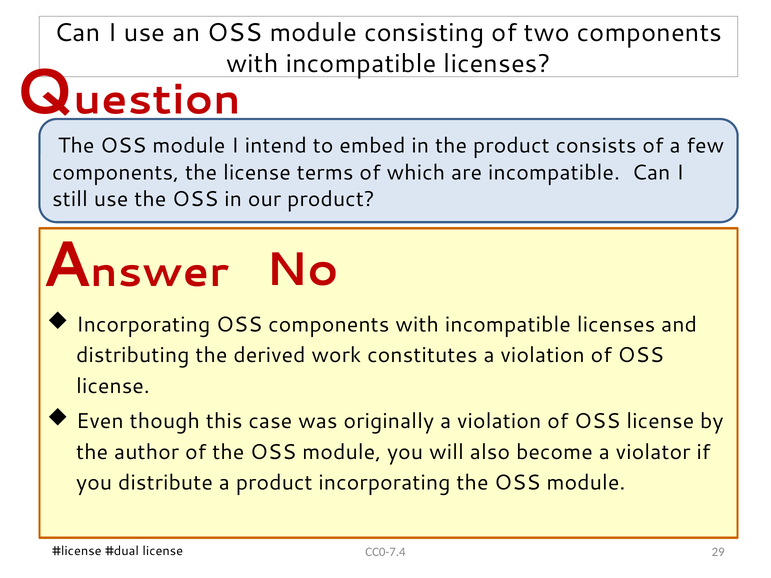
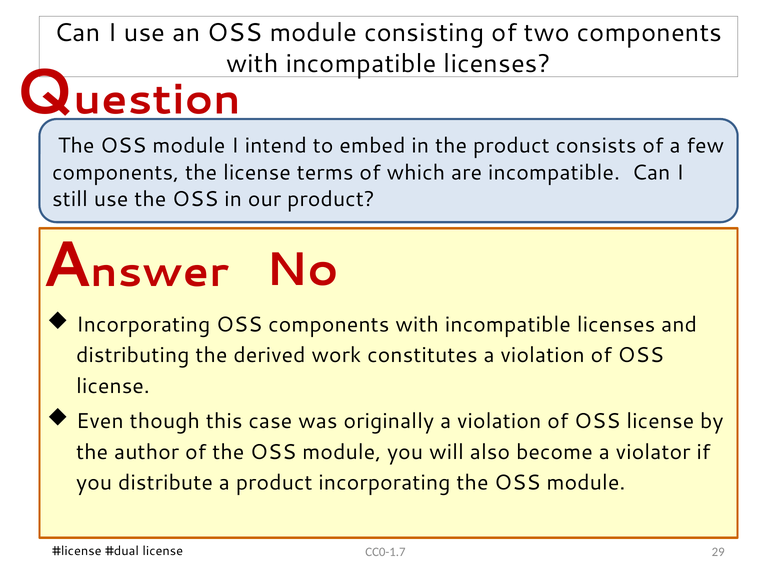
CC0-7.4: CC0-7.4 -> CC0-1.7
